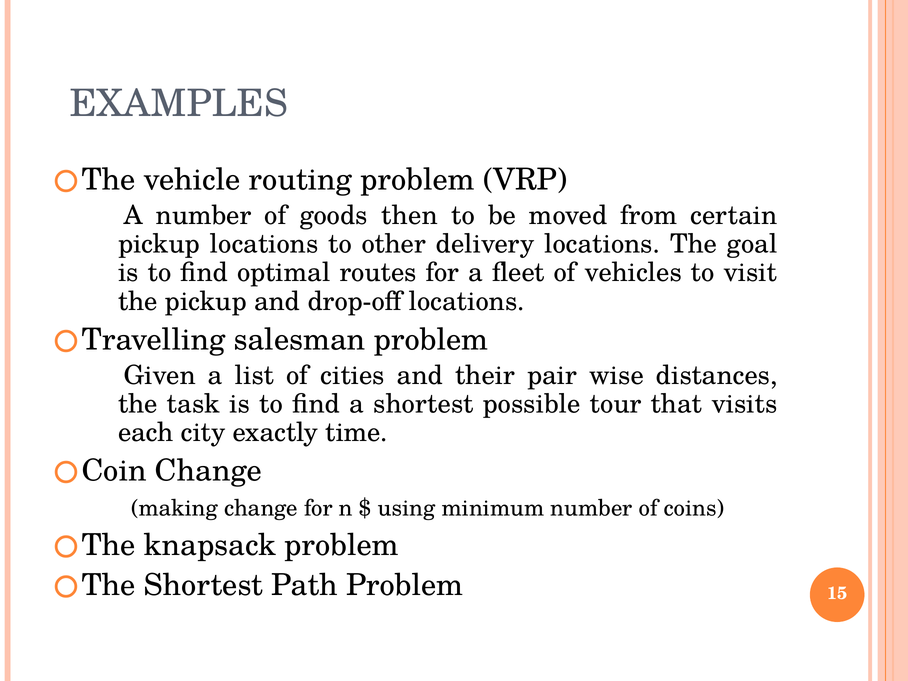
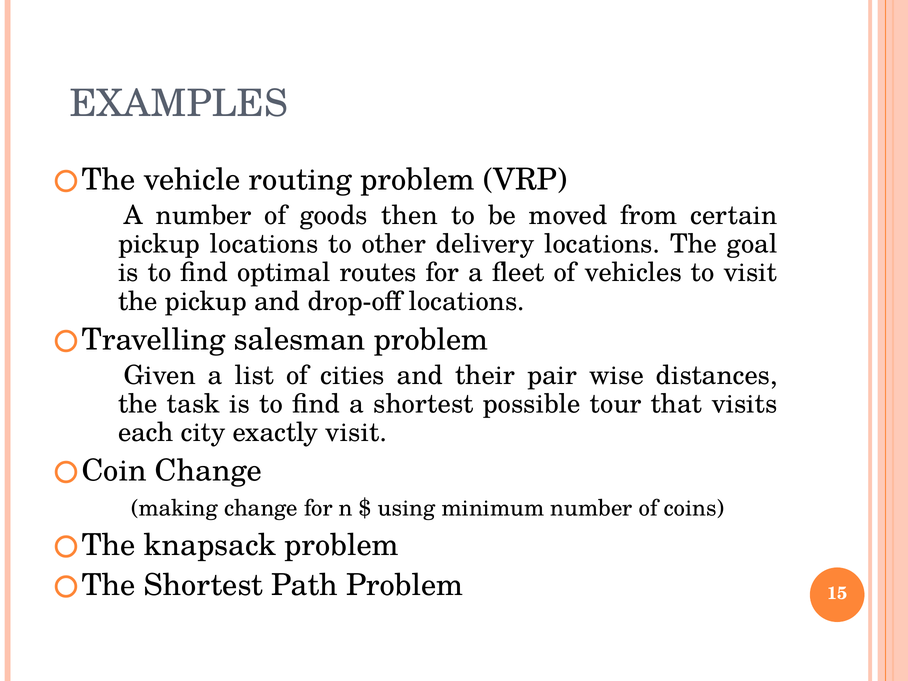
exactly time: time -> visit
